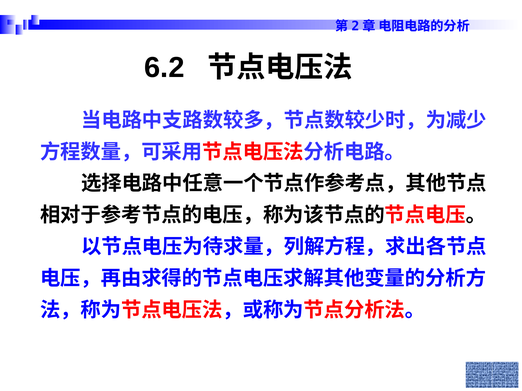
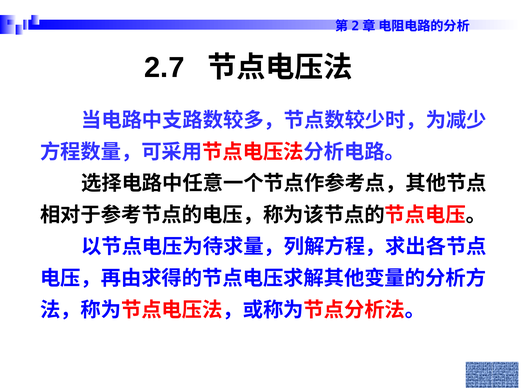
6.2: 6.2 -> 2.7
